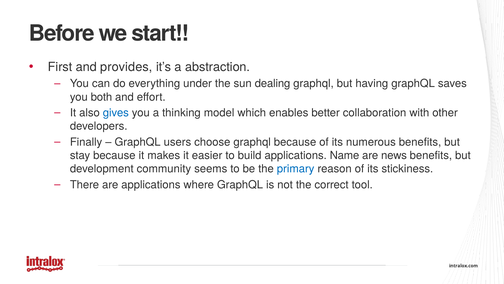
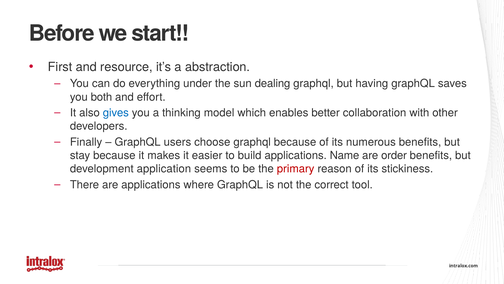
provides: provides -> resource
news: news -> order
community: community -> application
primary colour: blue -> red
